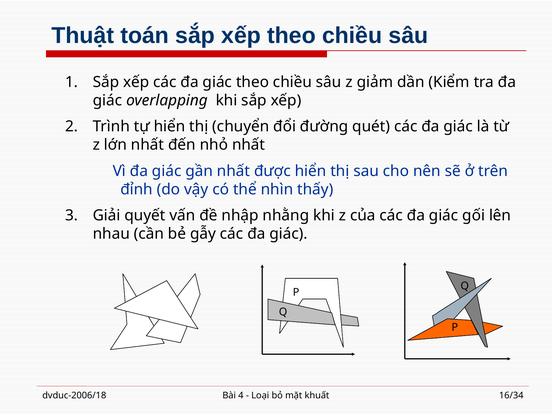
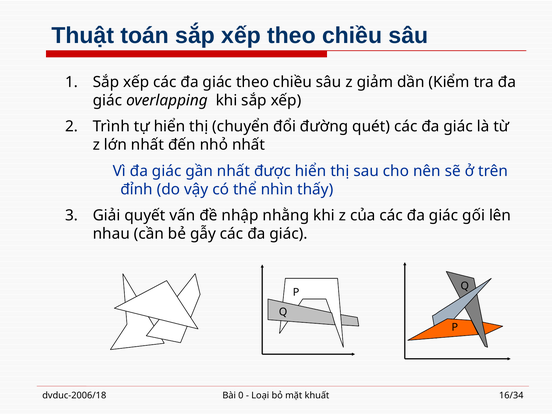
4: 4 -> 0
